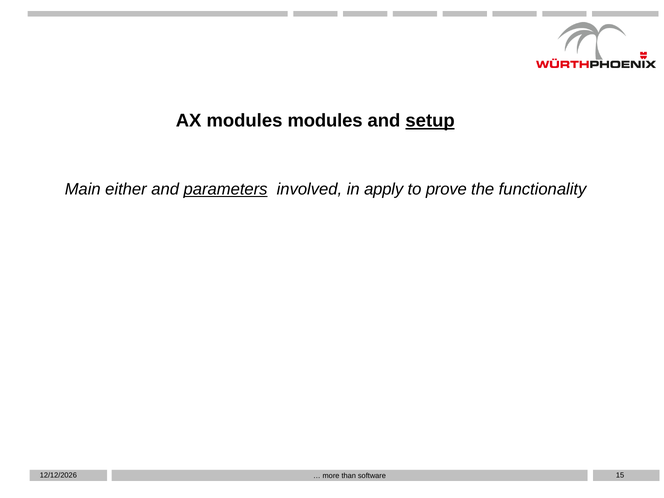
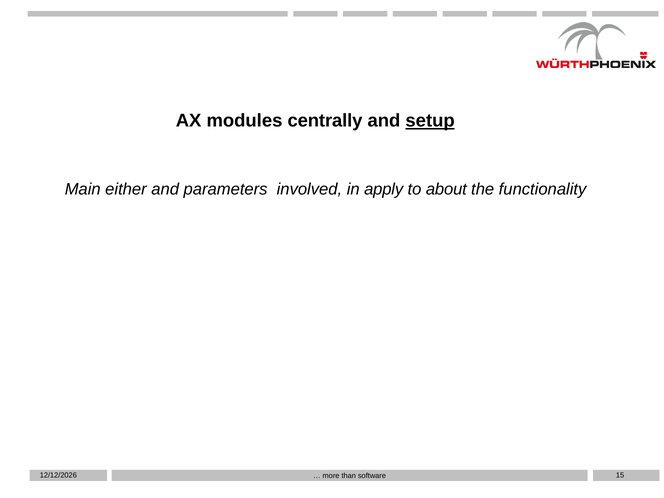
modules modules: modules -> centrally
parameters underline: present -> none
prove: prove -> about
